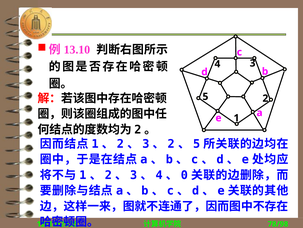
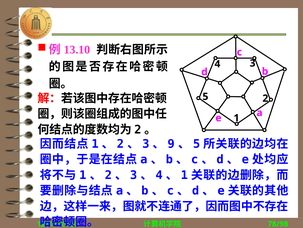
2 at (171, 144): 2 -> 9
0 at (184, 175): 0 -> 1
